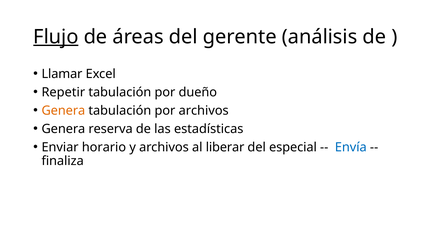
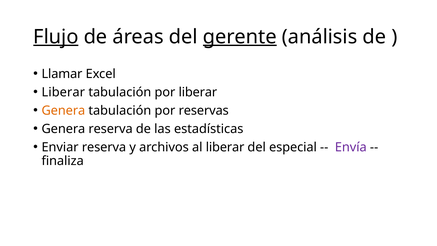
gerente underline: none -> present
Repetir at (63, 92): Repetir -> Liberar
por dueño: dueño -> liberar
por archivos: archivos -> reservas
Enviar horario: horario -> reserva
Envía colour: blue -> purple
